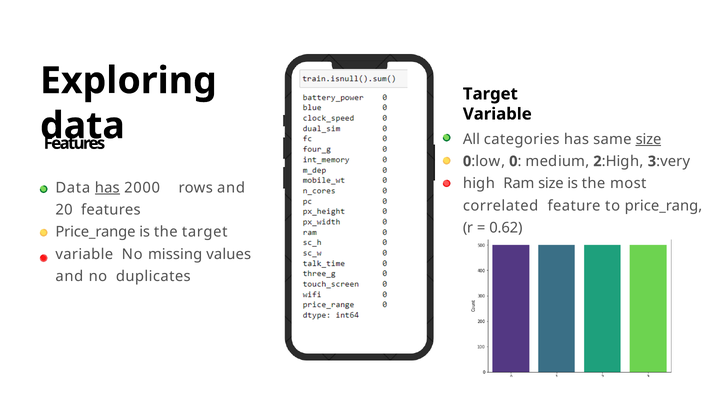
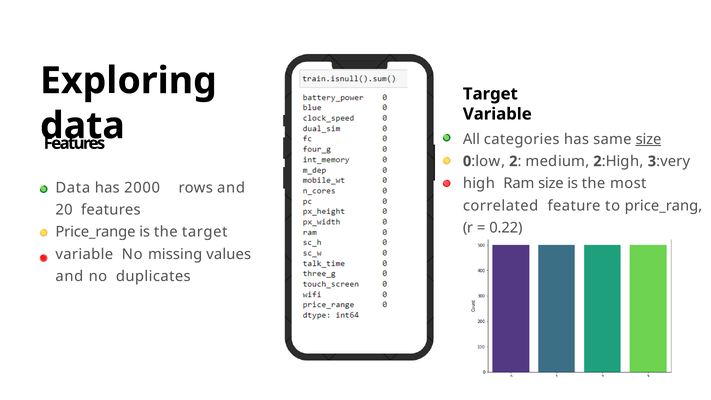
0 at (513, 161): 0 -> 2
has at (107, 188) underline: present -> none
0.62: 0.62 -> 0.22
